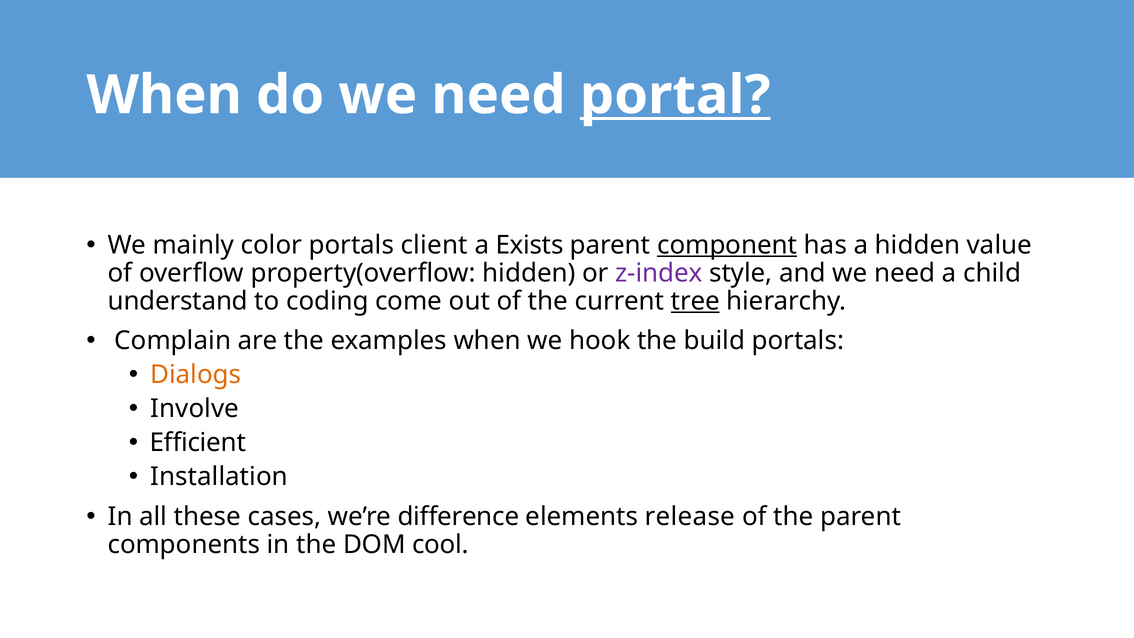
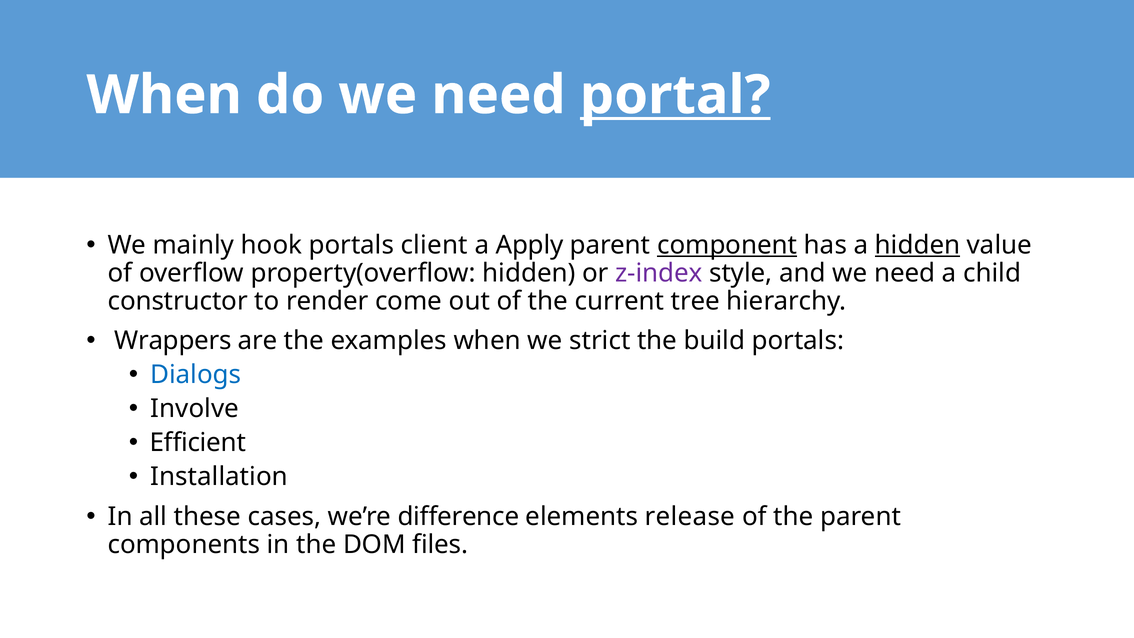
color: color -> hook
Exists: Exists -> Apply
hidden at (918, 245) underline: none -> present
understand: understand -> constructor
coding: coding -> render
tree underline: present -> none
Complain: Complain -> Wrappers
hook: hook -> strict
Dialogs colour: orange -> blue
cool: cool -> files
